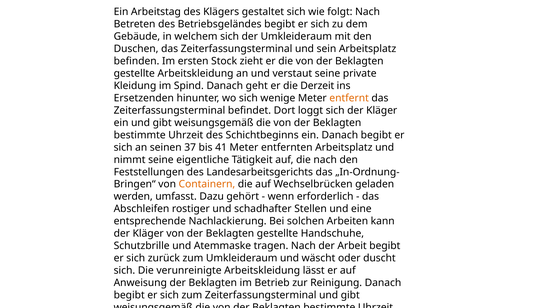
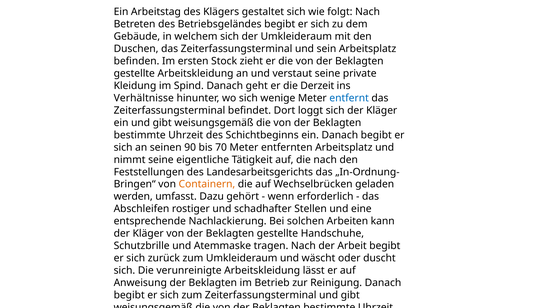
Ersetzenden: Ersetzenden -> Verhältnisse
entfernt colour: orange -> blue
37: 37 -> 90
41: 41 -> 70
